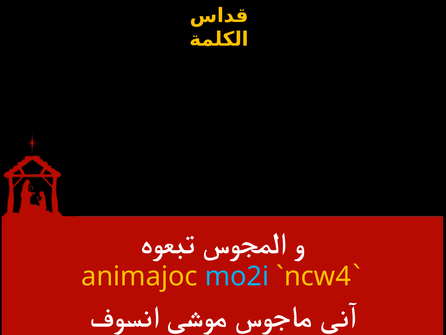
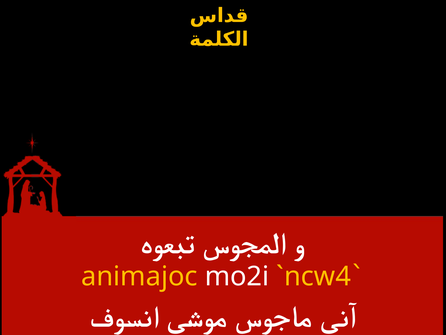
mo2i colour: light blue -> white
